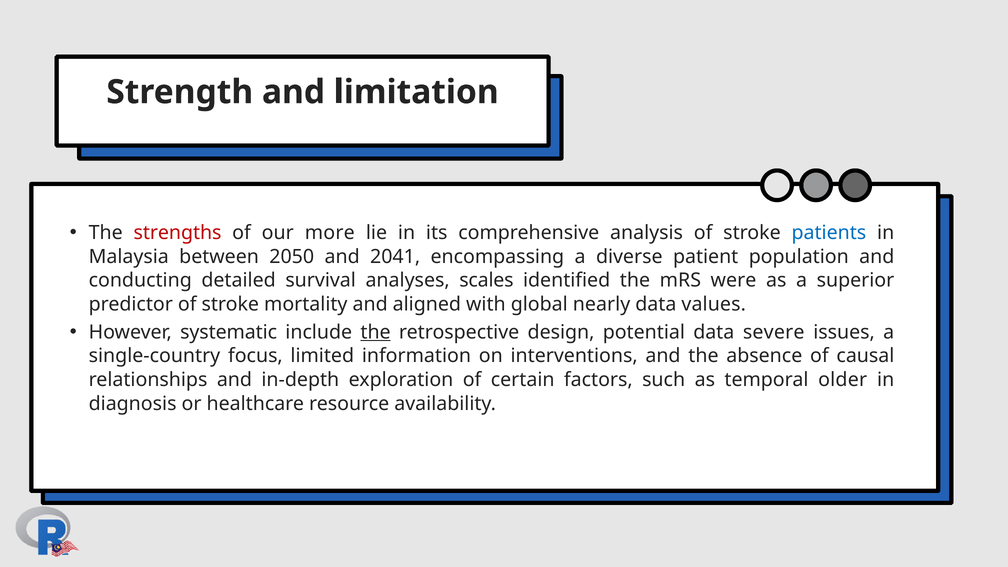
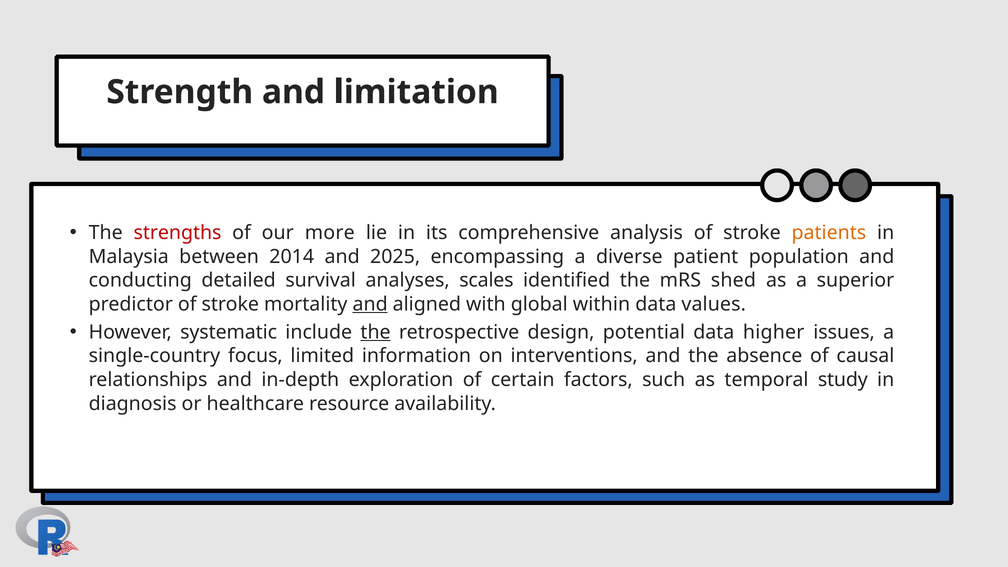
patients colour: blue -> orange
2050: 2050 -> 2014
2041: 2041 -> 2025
were: were -> shed
and at (370, 304) underline: none -> present
nearly: nearly -> within
severe: severe -> higher
older: older -> study
